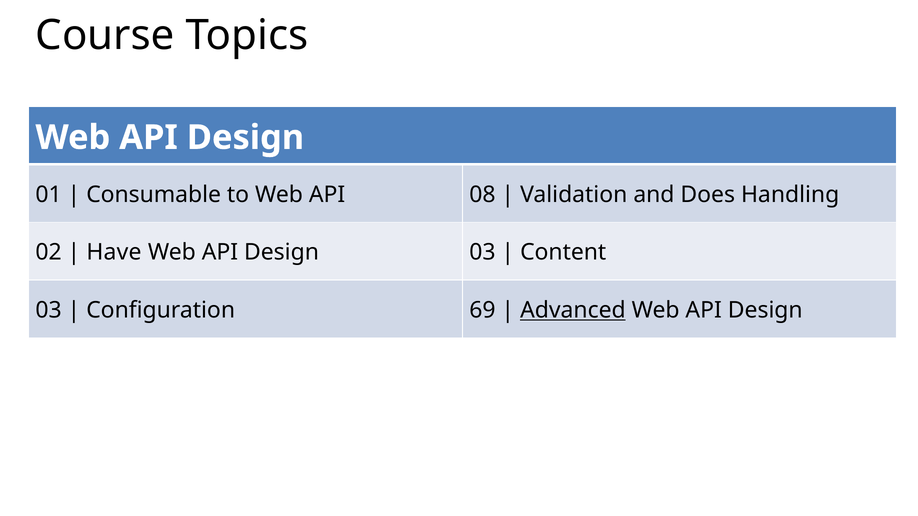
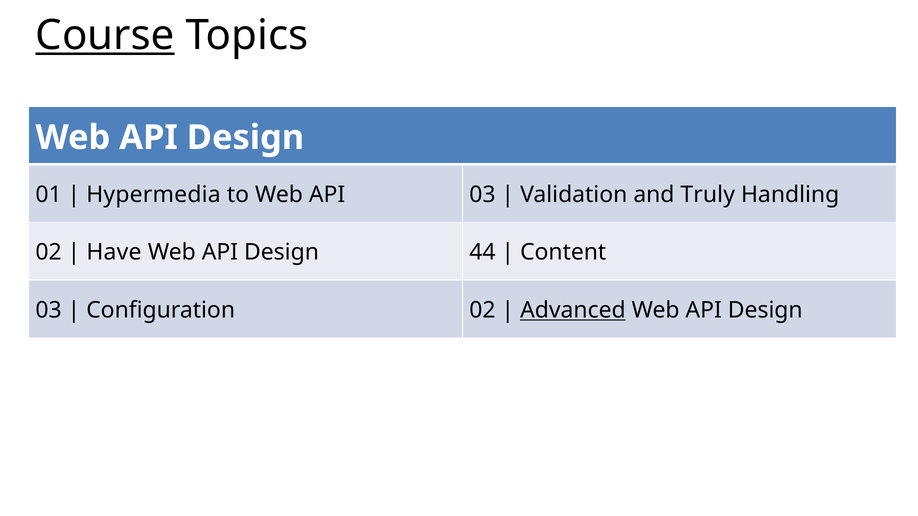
Course underline: none -> present
Consumable: Consumable -> Hypermedia
API 08: 08 -> 03
Does: Does -> Truly
Design 03: 03 -> 44
Configuration 69: 69 -> 02
